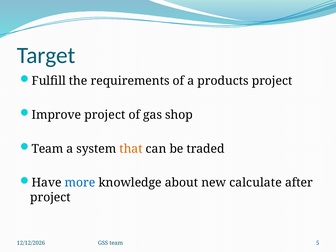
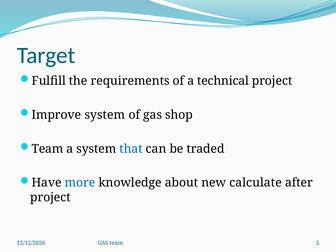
products: products -> technical
Improve project: project -> system
that colour: orange -> blue
